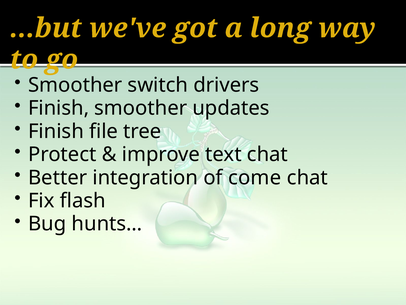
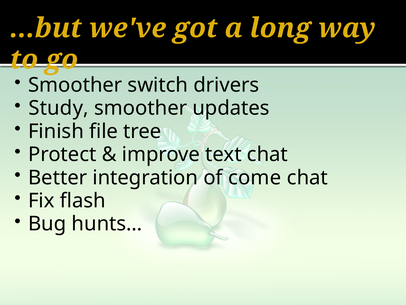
Finish at (59, 108): Finish -> Study
